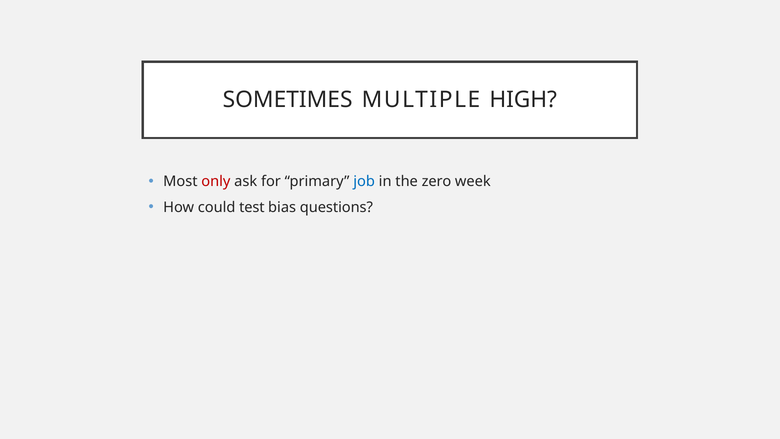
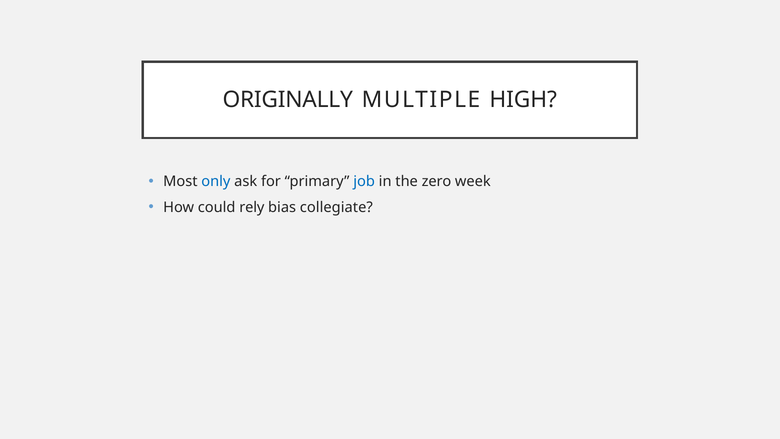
SOMETIMES: SOMETIMES -> ORIGINALLY
only colour: red -> blue
test: test -> rely
questions: questions -> collegiate
